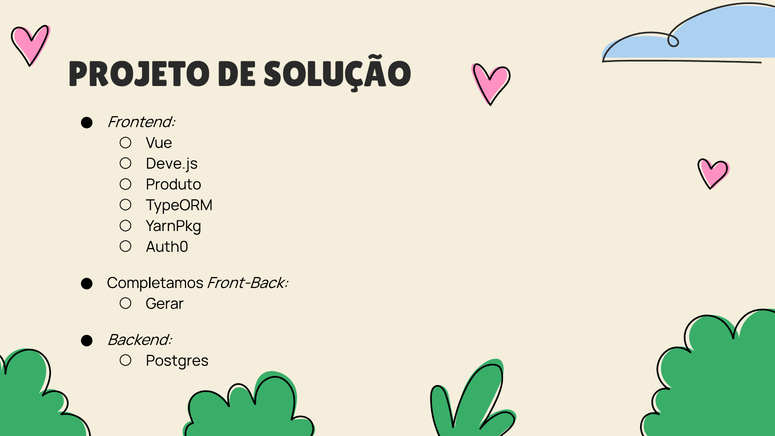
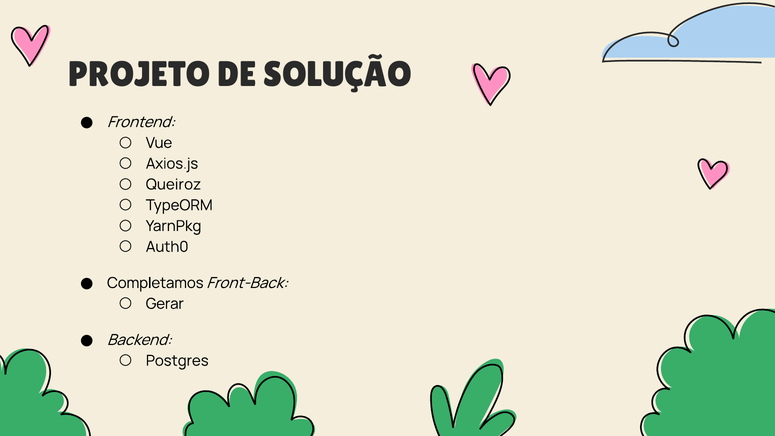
Deve.js: Deve.js -> Axios.js
Produto: Produto -> Queiroz
